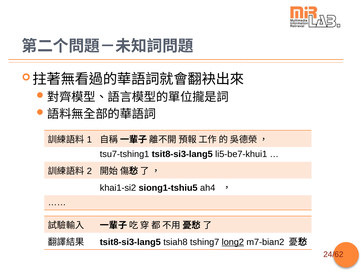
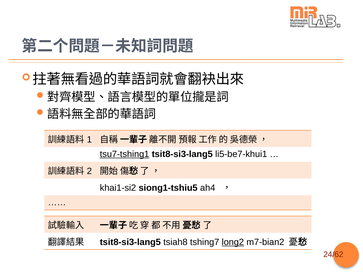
tsu7-tshing1 underline: none -> present
